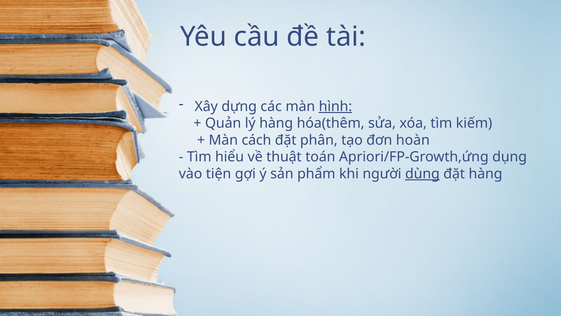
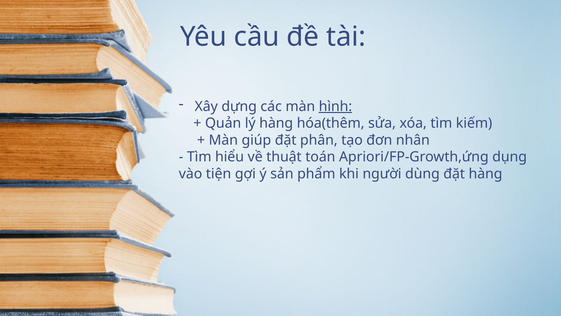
cách: cách -> giúp
hoàn: hoàn -> nhân
dùng underline: present -> none
